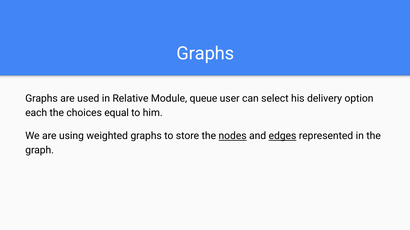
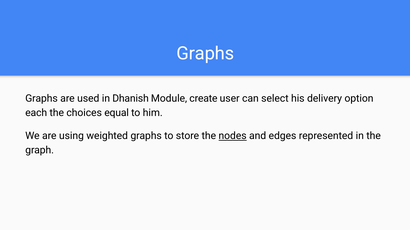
Relative: Relative -> Dhanish
queue: queue -> create
edges underline: present -> none
